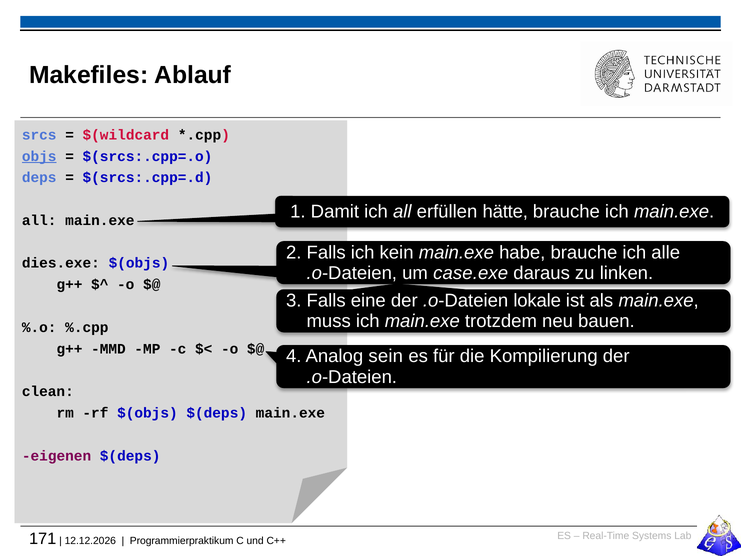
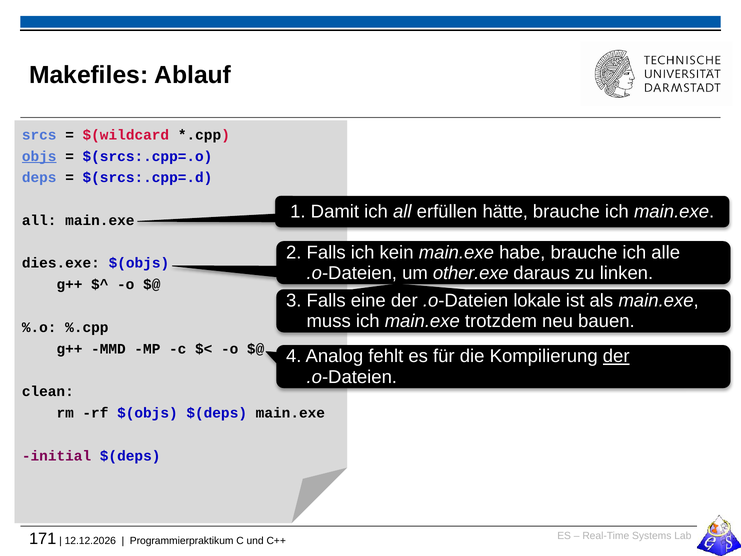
case.exe: case.exe -> other.exe
sein: sein -> fehlt
der at (616, 356) underline: none -> present
eigenen: eigenen -> initial
